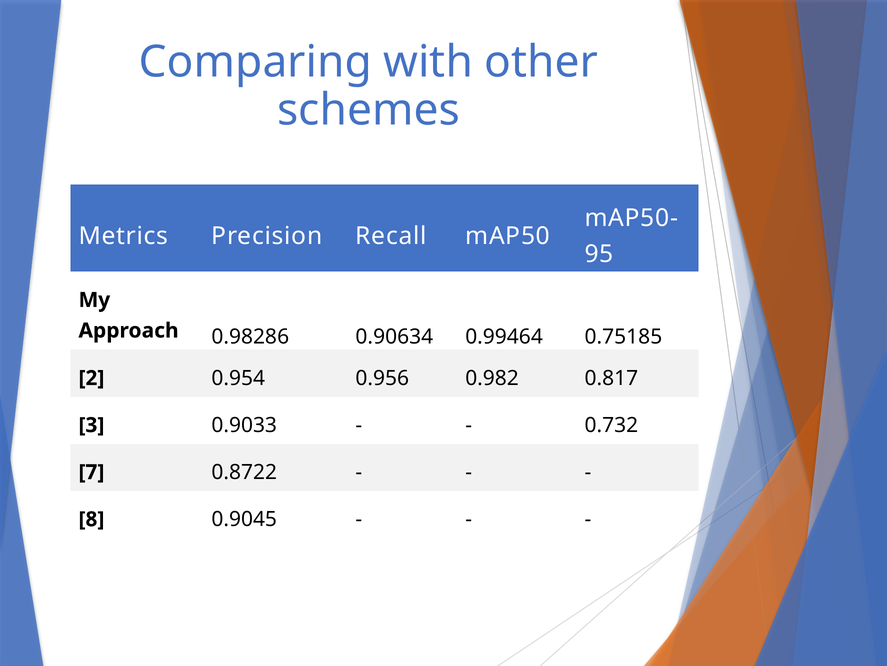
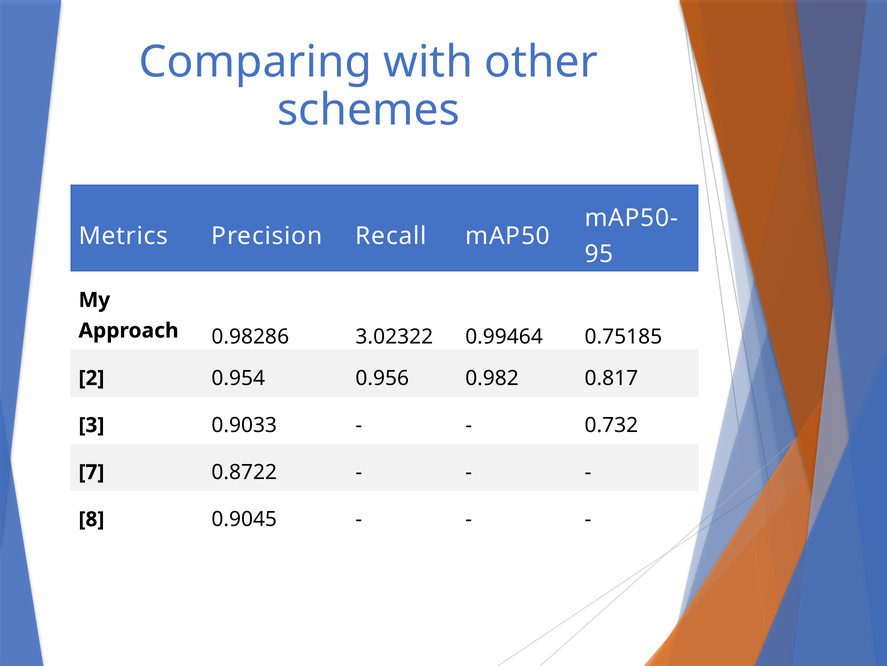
0.90634: 0.90634 -> 3.02322
